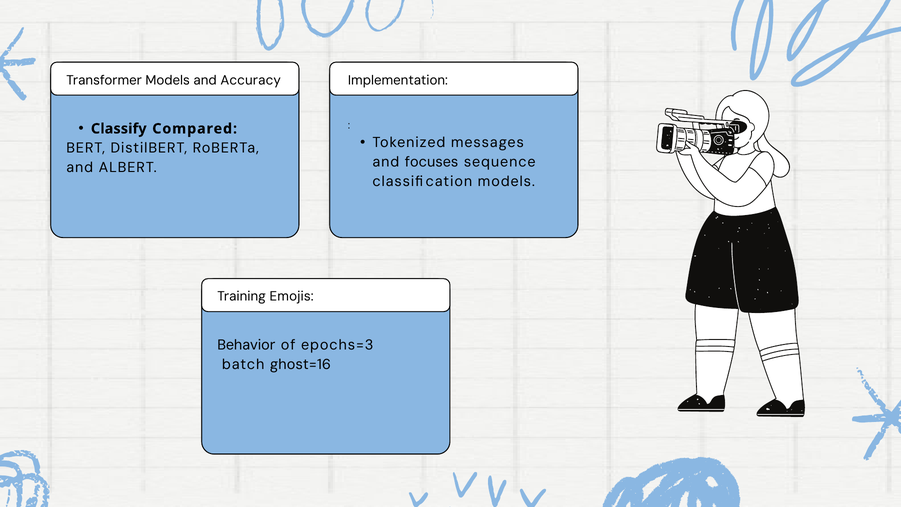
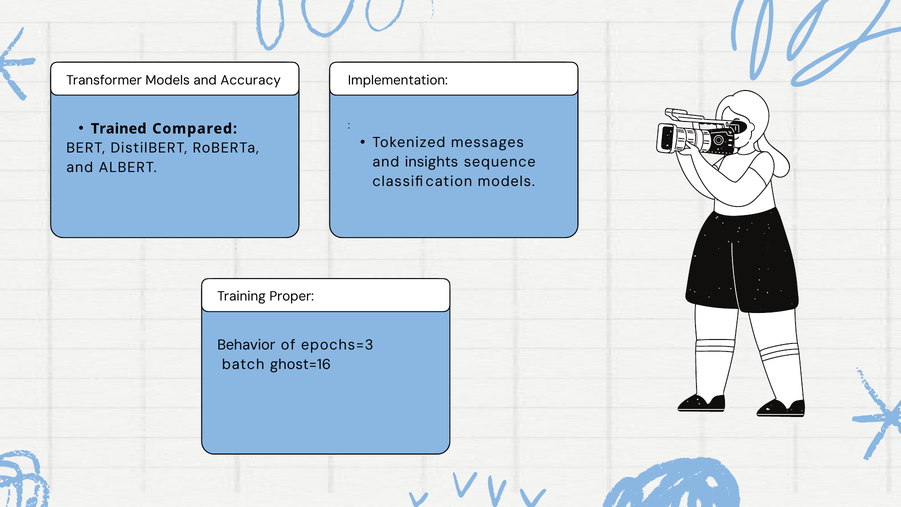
Classify: Classify -> Trained
focuses: focuses -> insights
Emojis: Emojis -> Proper
